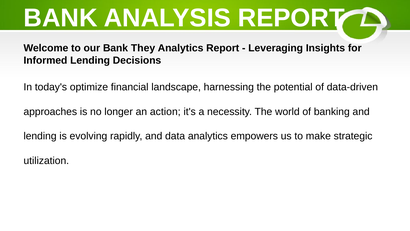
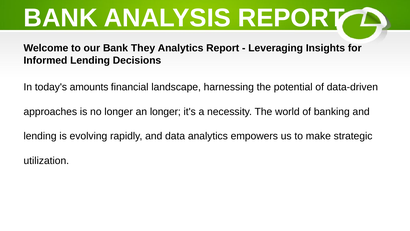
optimize: optimize -> amounts
an action: action -> longer
